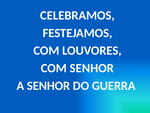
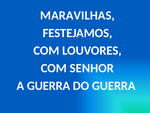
CELEBRAMOS: CELEBRAMOS -> MARAVILHAS
A SENHOR: SENHOR -> GUERRA
